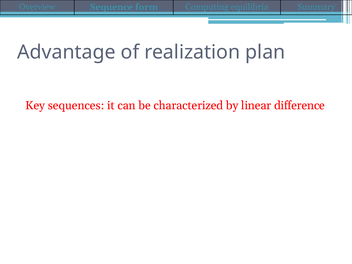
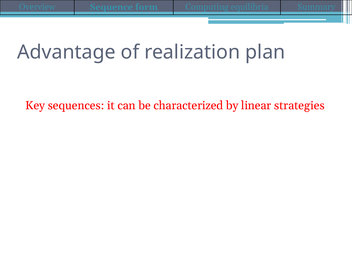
difference: difference -> strategies
